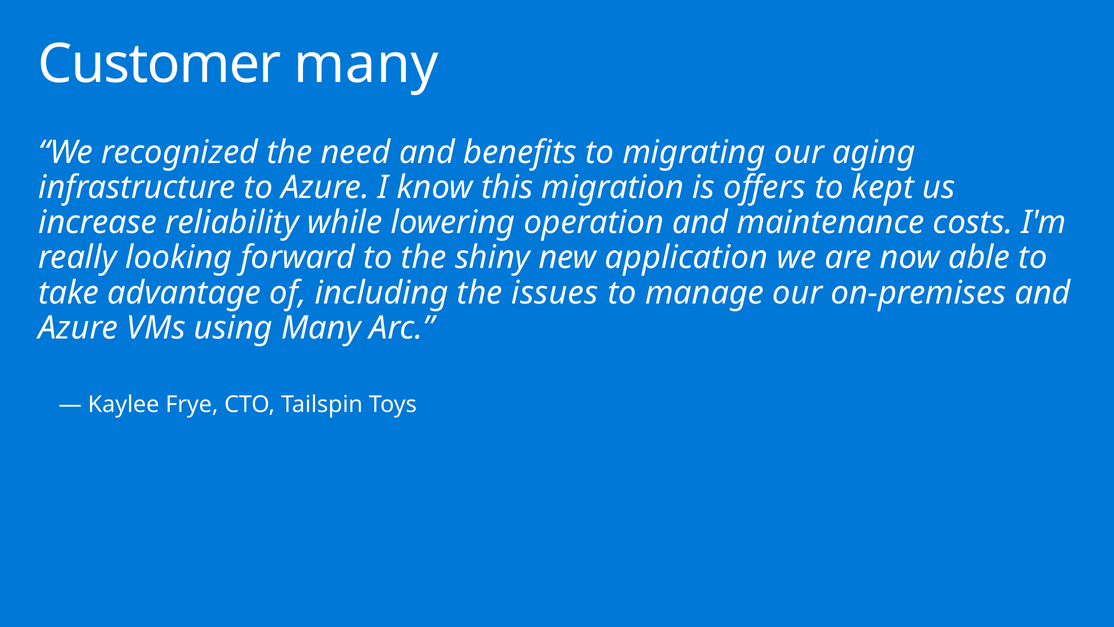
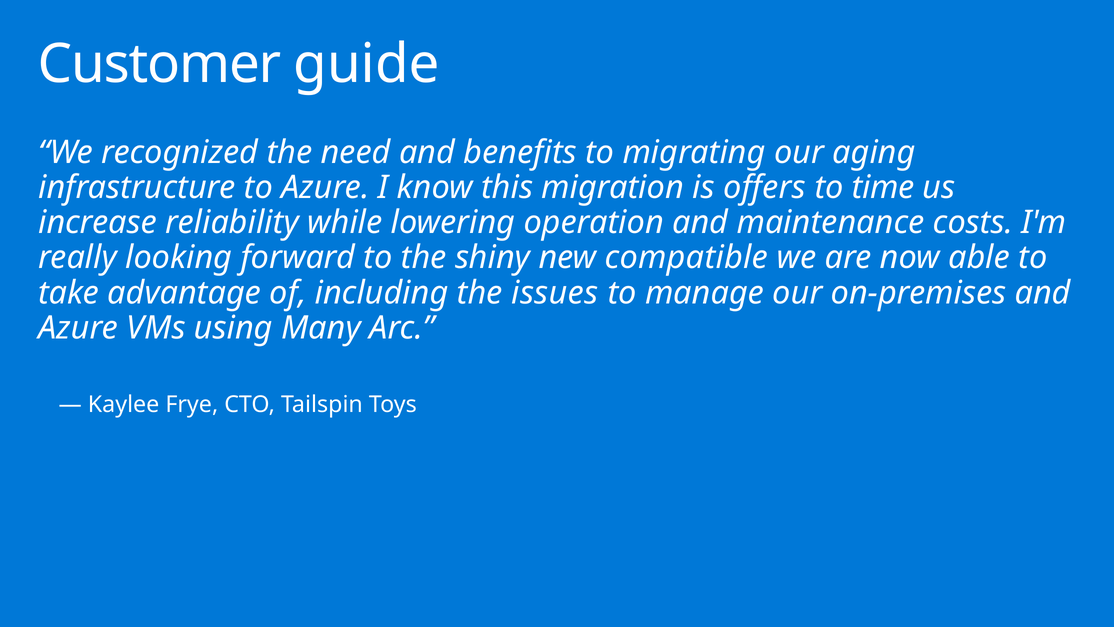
Customer many: many -> guide
kept: kept -> time
application: application -> compatible
